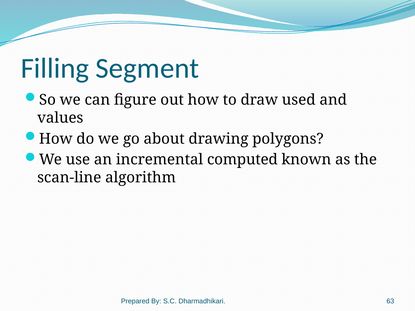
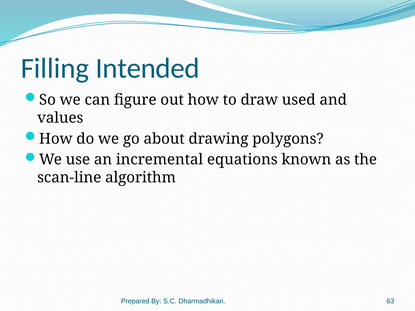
Segment: Segment -> Intended
computed: computed -> equations
